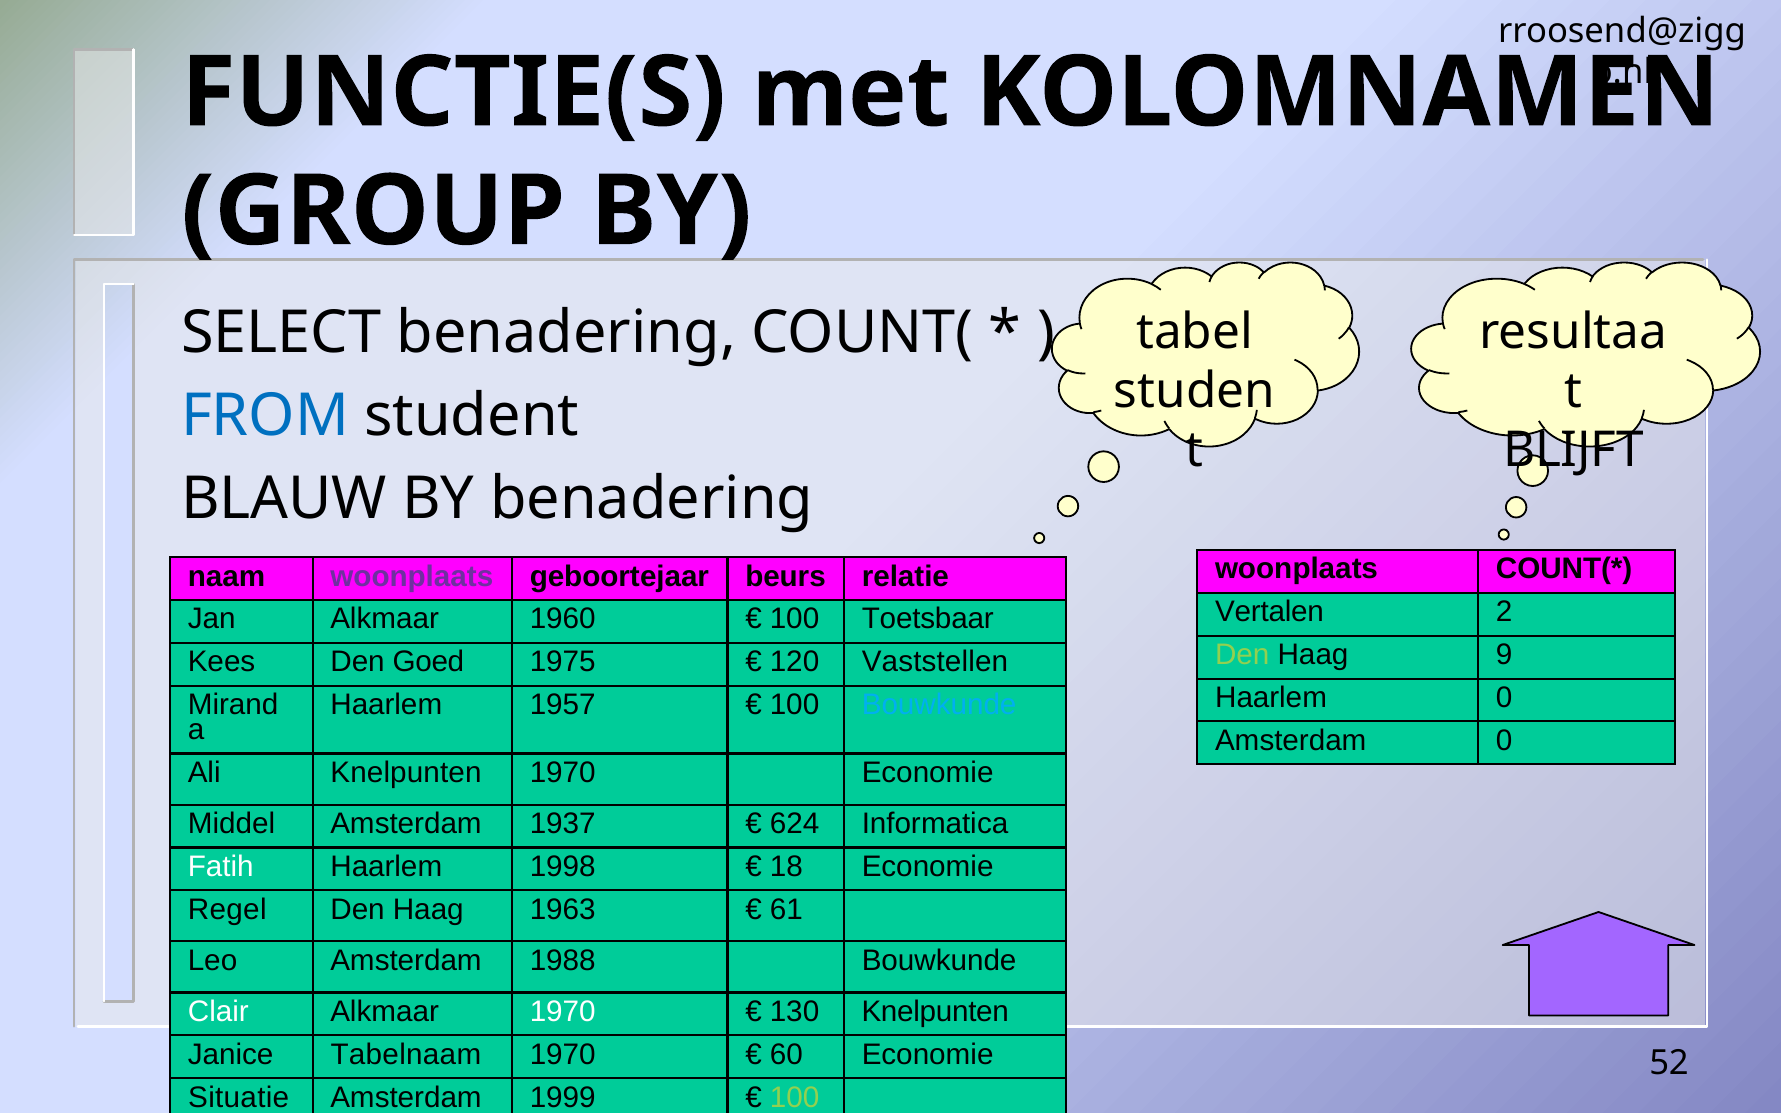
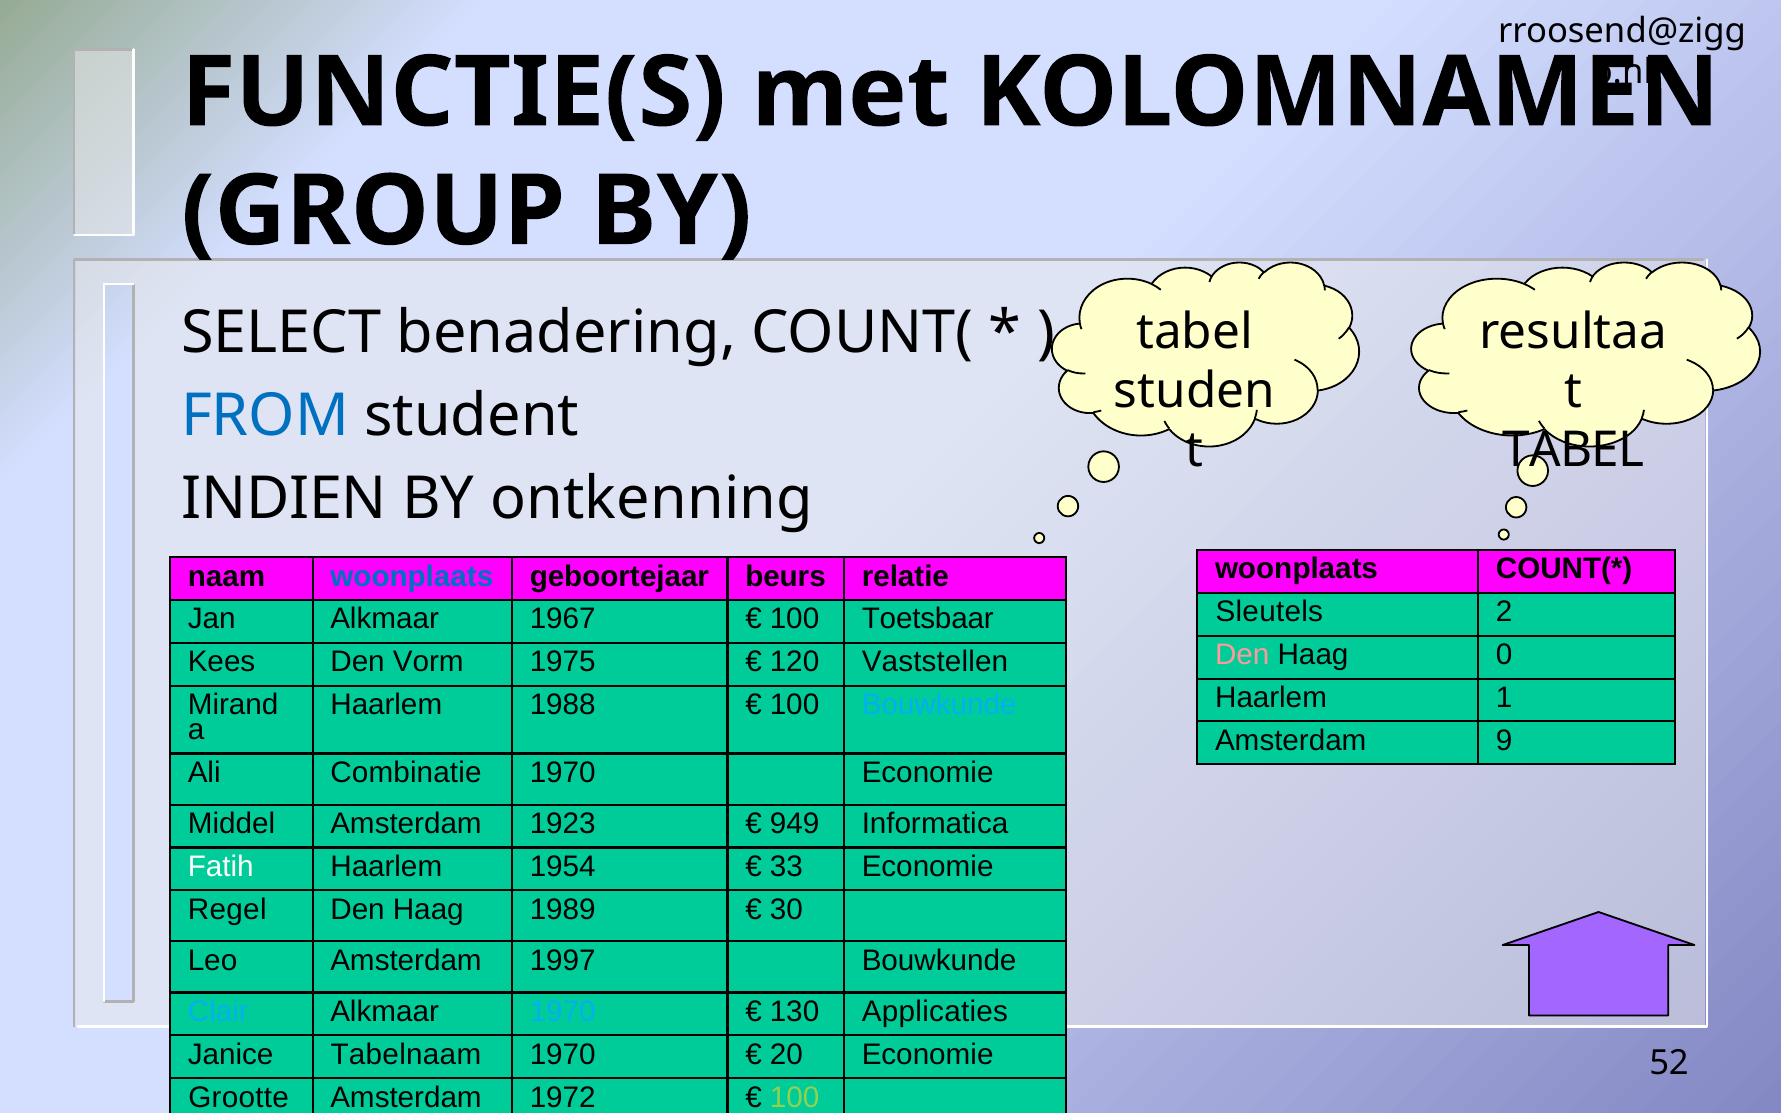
BLIJFT at (1573, 451): BLIJFT -> TABEL
BLAUW: BLAUW -> INDIEN
BY benadering: benadering -> ontkenning
woonplaats at (412, 576) colour: purple -> blue
Vertalen: Vertalen -> Sleutels
1960: 1960 -> 1967
Den at (1242, 655) colour: light green -> pink
9: 9 -> 0
Goed: Goed -> Vorm
Haarlem 0: 0 -> 1
1957: 1957 -> 1988
Amsterdam 0: 0 -> 9
Ali Knelpunten: Knelpunten -> Combinatie
1937: 1937 -> 1923
624: 624 -> 949
1998: 1998 -> 1954
18: 18 -> 33
1963: 1963 -> 1989
61: 61 -> 30
1988: 1988 -> 1997
Clair colour: white -> light blue
1970 at (563, 1012) colour: white -> light blue
130 Knelpunten: Knelpunten -> Applicaties
60: 60 -> 20
Situatie: Situatie -> Grootte
1999: 1999 -> 1972
